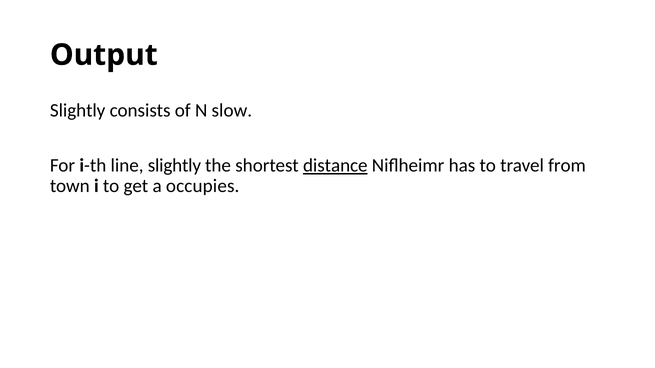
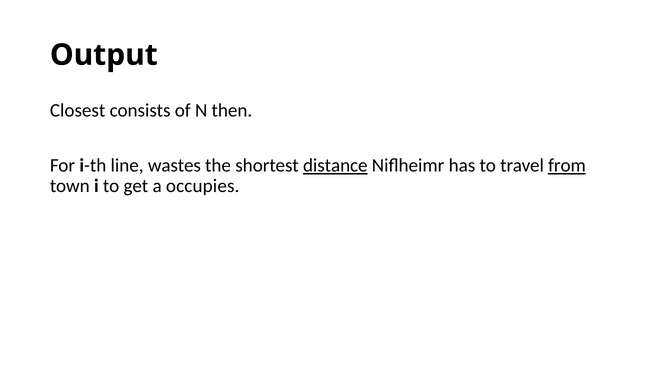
Slightly at (78, 111): Slightly -> Closest
slow: slow -> then
line slightly: slightly -> wastes
from underline: none -> present
